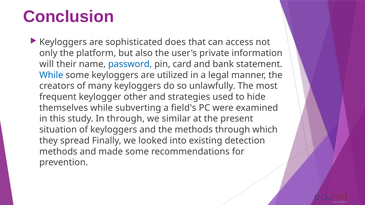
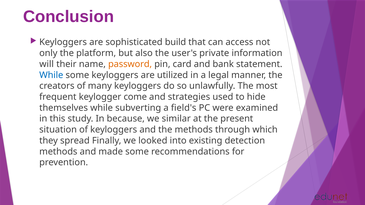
does: does -> build
password colour: blue -> orange
other: other -> come
In through: through -> because
